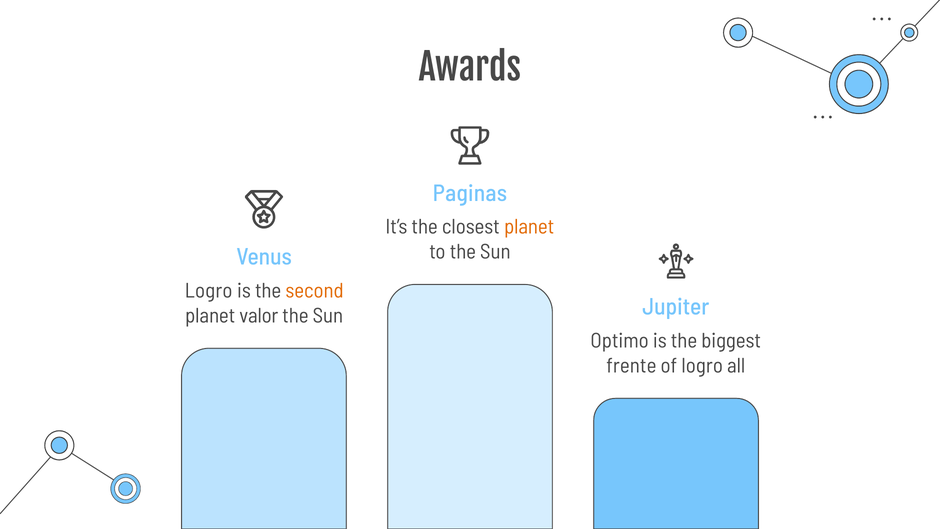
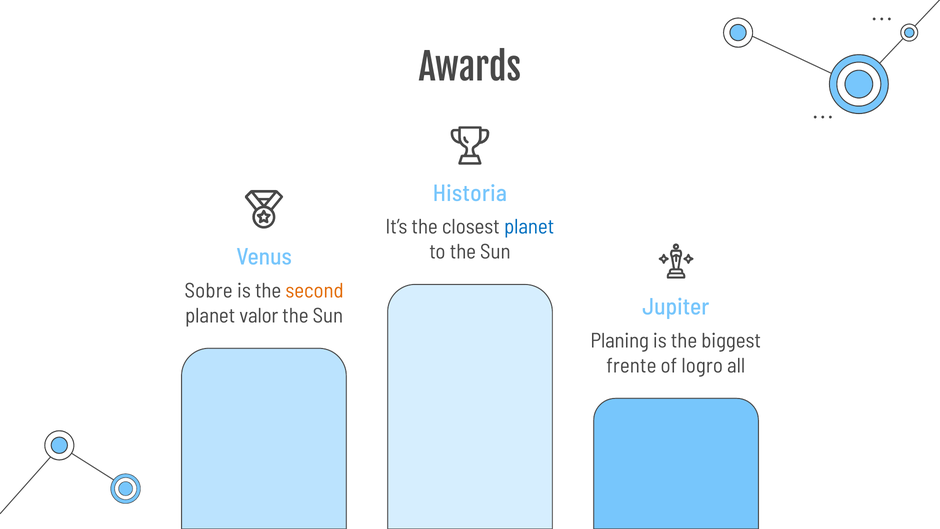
Paginas: Paginas -> Historia
planet at (529, 227) colour: orange -> blue
Logro at (209, 291): Logro -> Sobre
Optimo: Optimo -> Planing
